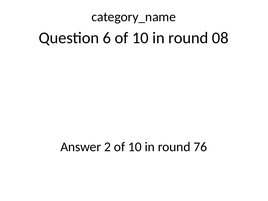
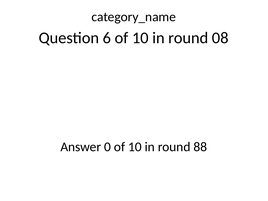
2: 2 -> 0
76: 76 -> 88
